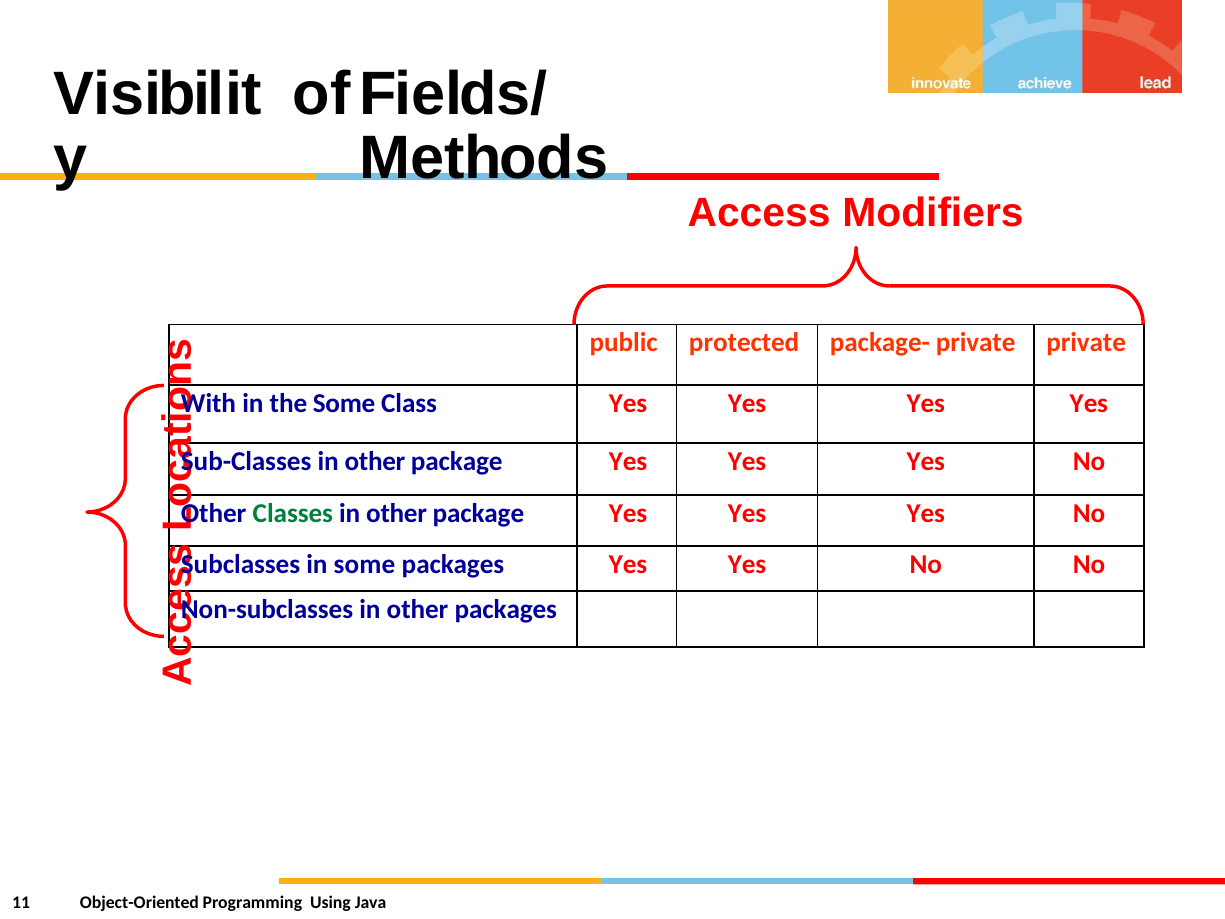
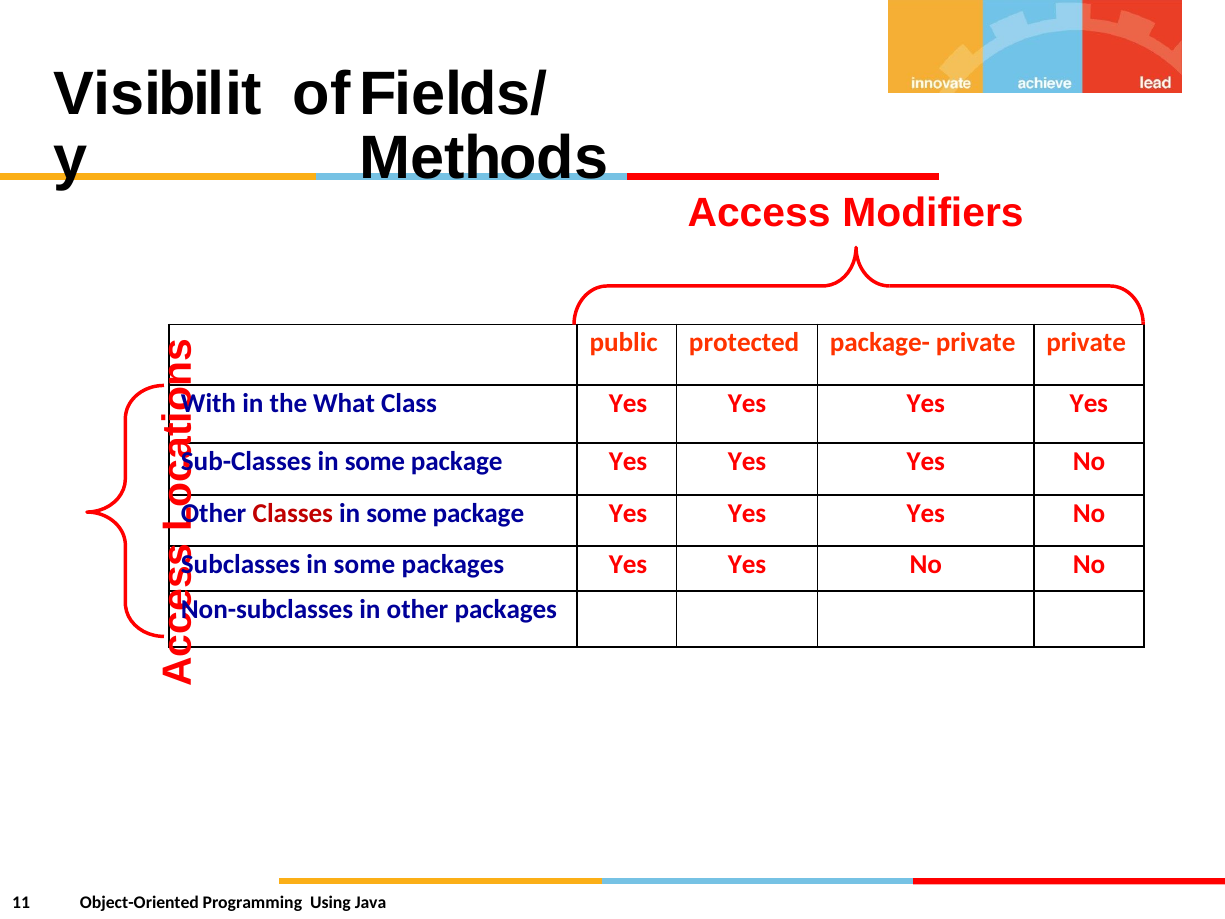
the Some: Some -> What
other at (375, 461): other -> some
Classes colour: green -> red
other at (397, 514): other -> some
